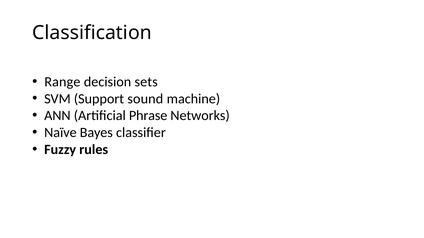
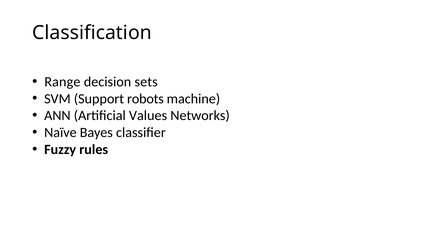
sound: sound -> robots
Phrase: Phrase -> Values
